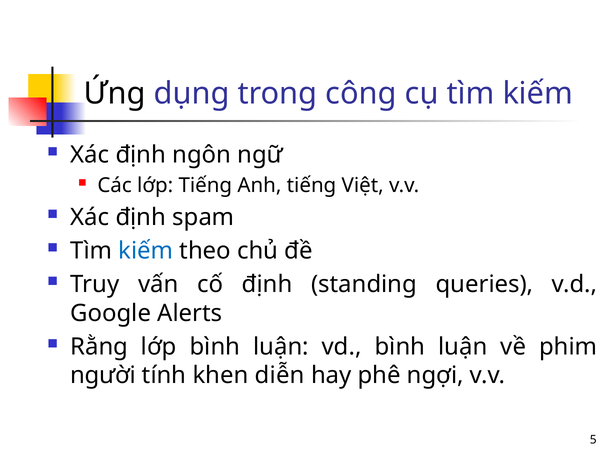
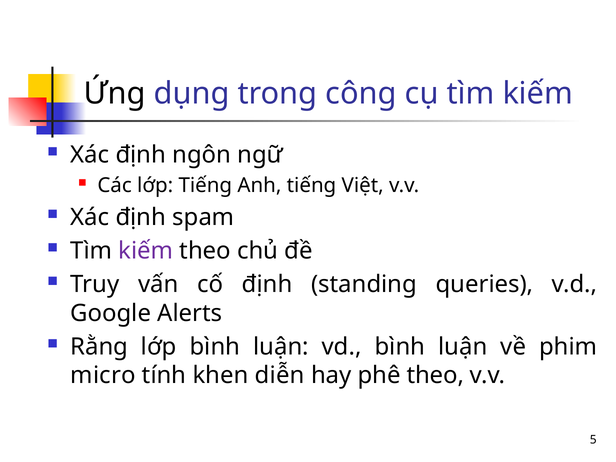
kiếm at (146, 251) colour: blue -> purple
người: người -> micro
phê ngợi: ngợi -> theo
